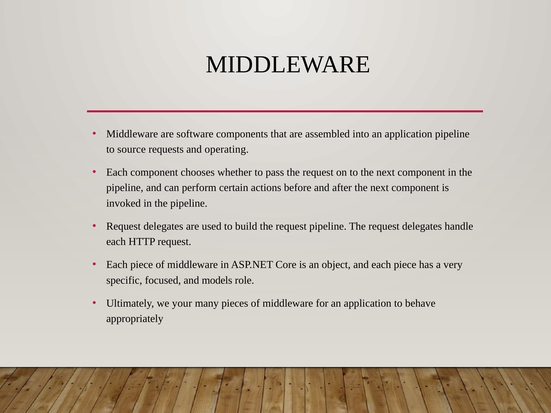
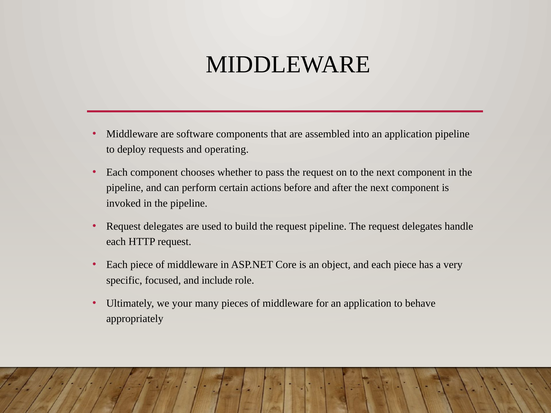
source: source -> deploy
models: models -> include
